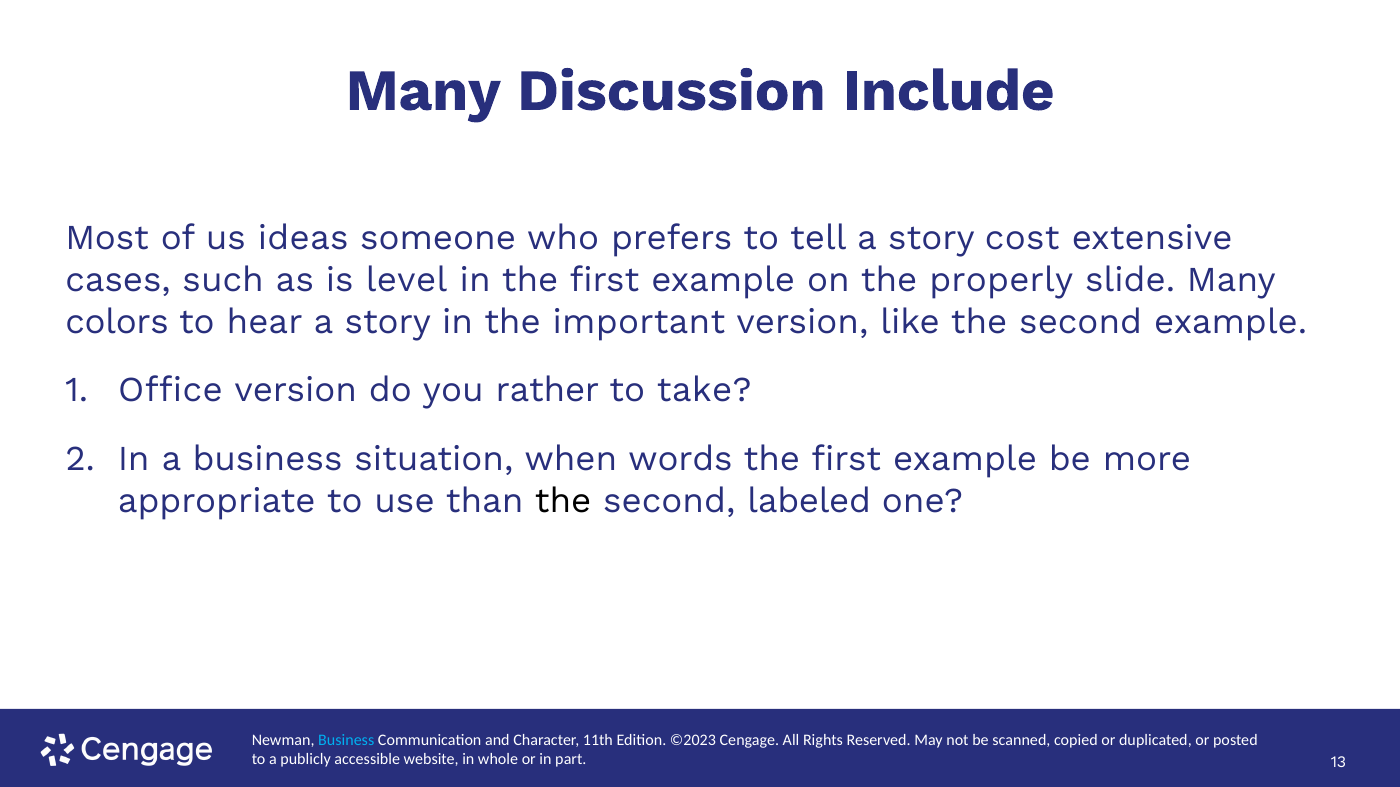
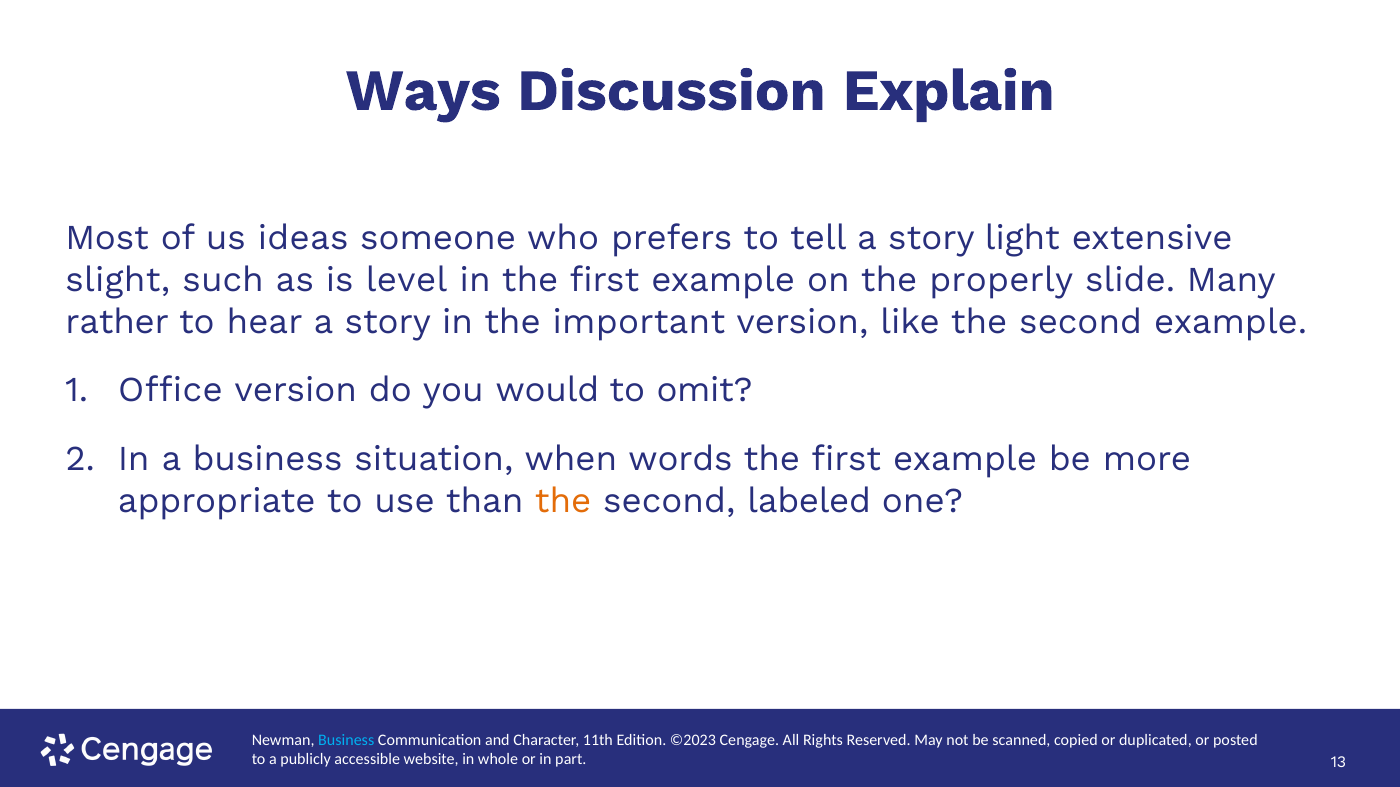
Many at (423, 91): Many -> Ways
Include: Include -> Explain
cost: cost -> light
cases: cases -> slight
colors: colors -> rather
rather: rather -> would
take: take -> omit
the at (563, 501) colour: black -> orange
